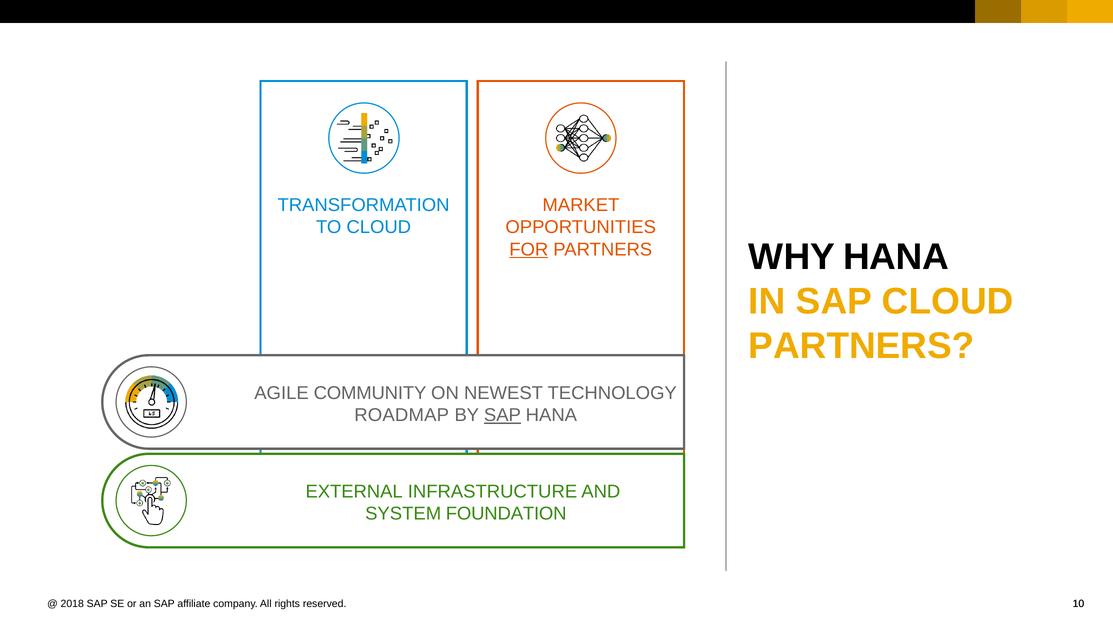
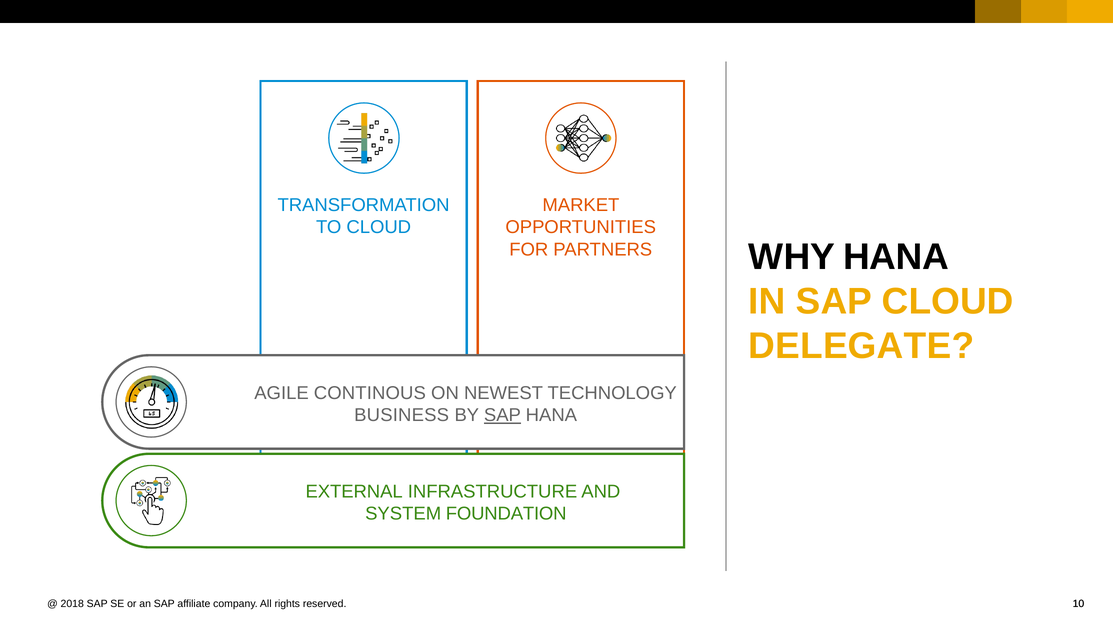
FOR underline: present -> none
PARTNERS at (861, 346): PARTNERS -> DELEGATE
COMMUNITY: COMMUNITY -> CONTINOUS
ROADMAP: ROADMAP -> BUSINESS
